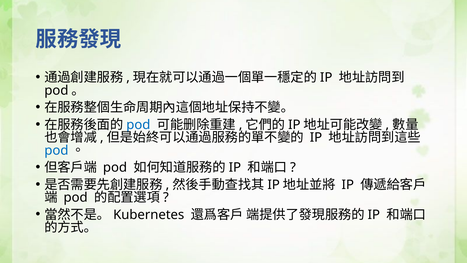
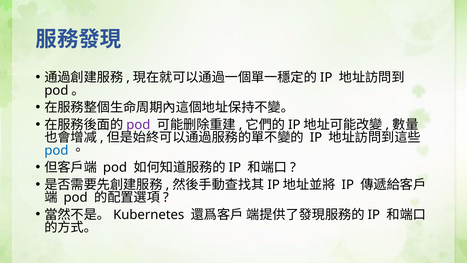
pod at (138, 125) colour: blue -> purple
